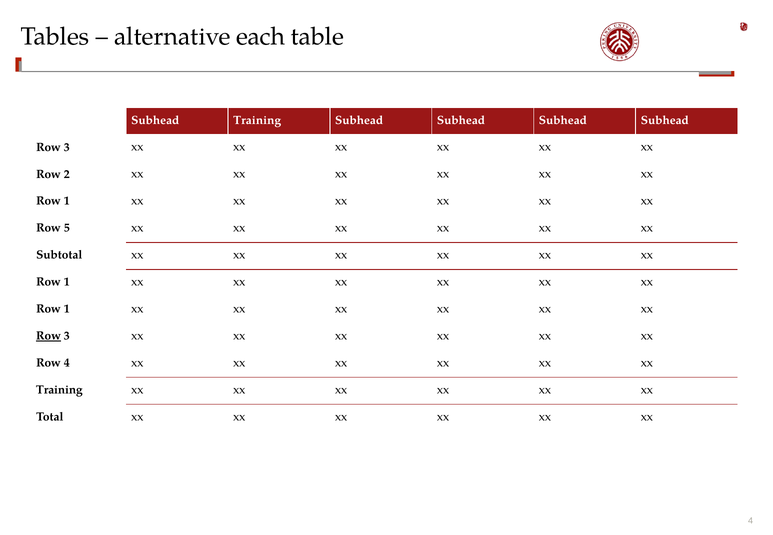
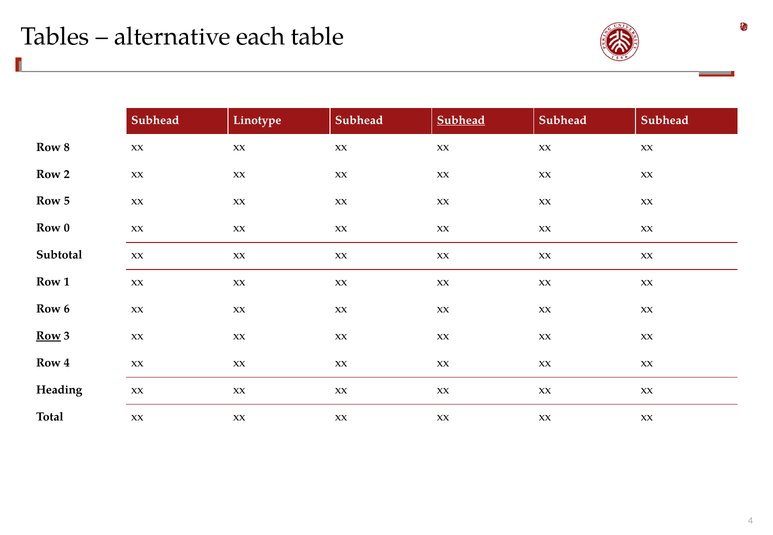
Subhead Training: Training -> Linotype
Subhead at (461, 120) underline: none -> present
3 at (67, 147): 3 -> 8
1 at (67, 201): 1 -> 5
5: 5 -> 0
1 at (67, 309): 1 -> 6
Training at (59, 390): Training -> Heading
